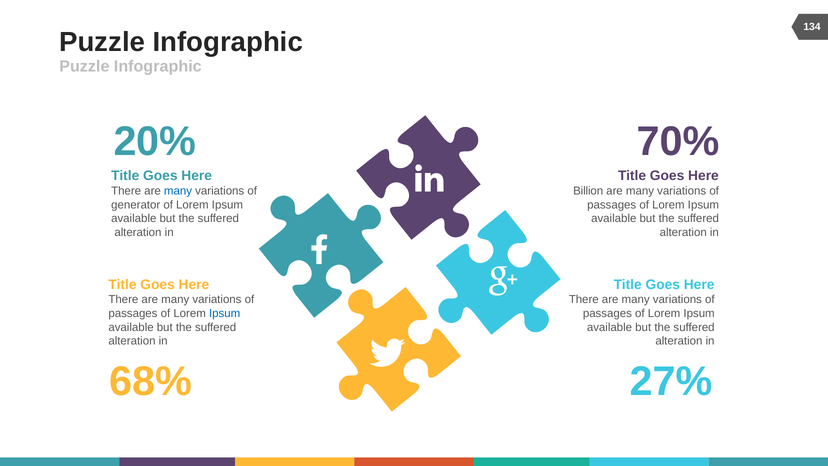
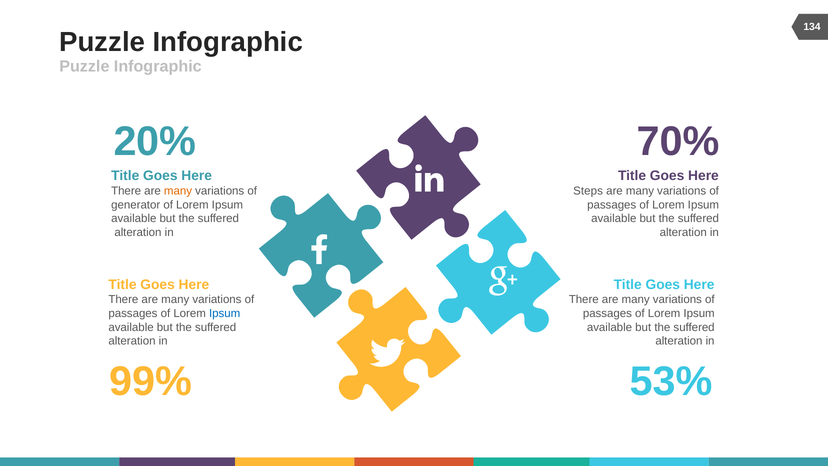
many at (178, 191) colour: blue -> orange
Billion: Billion -> Steps
68%: 68% -> 99%
27%: 27% -> 53%
